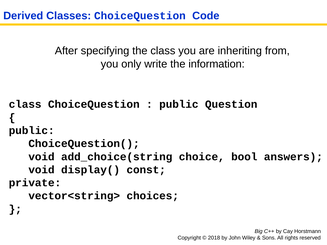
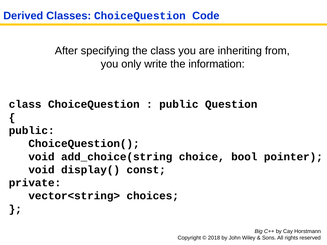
answers: answers -> pointer
